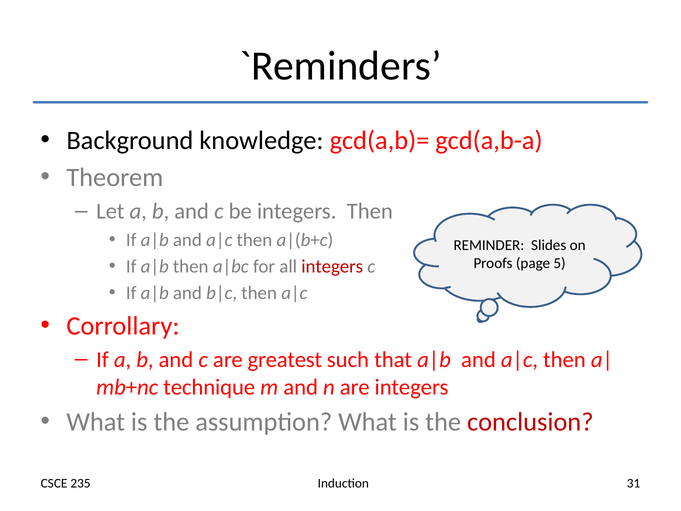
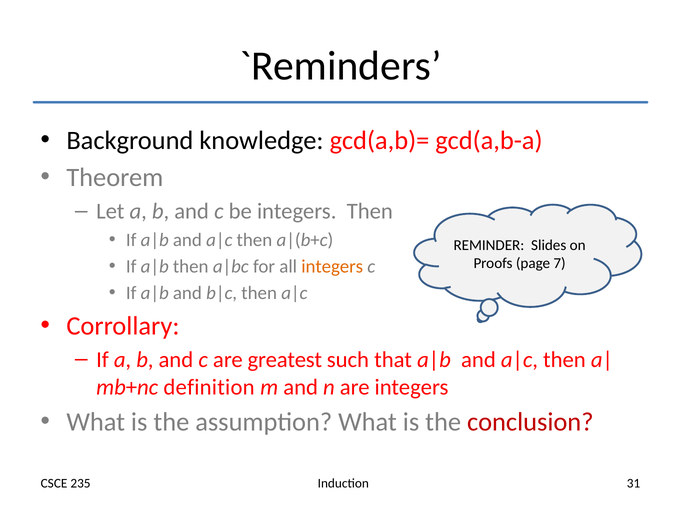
integers at (332, 266) colour: red -> orange
5: 5 -> 7
technique: technique -> definition
